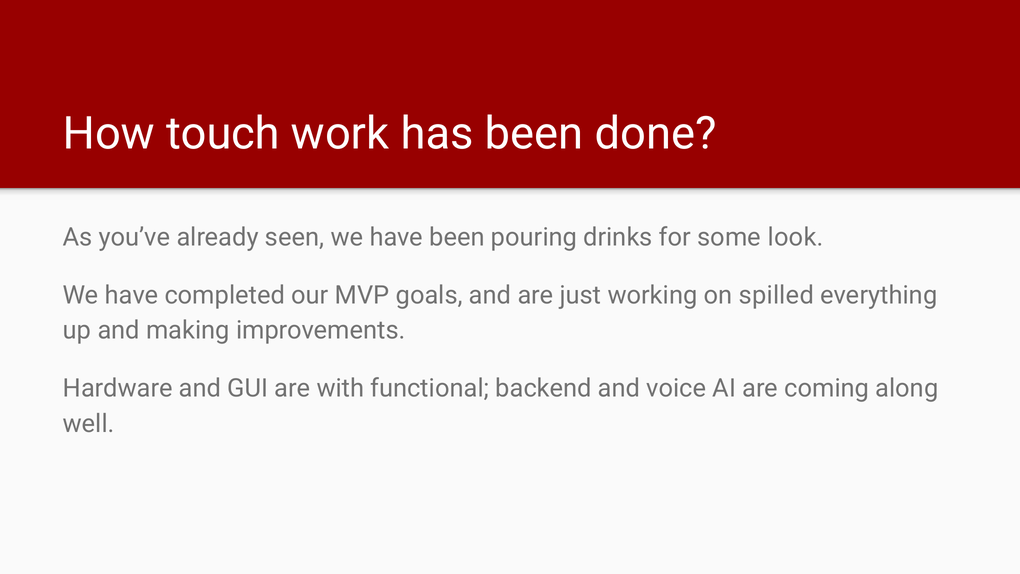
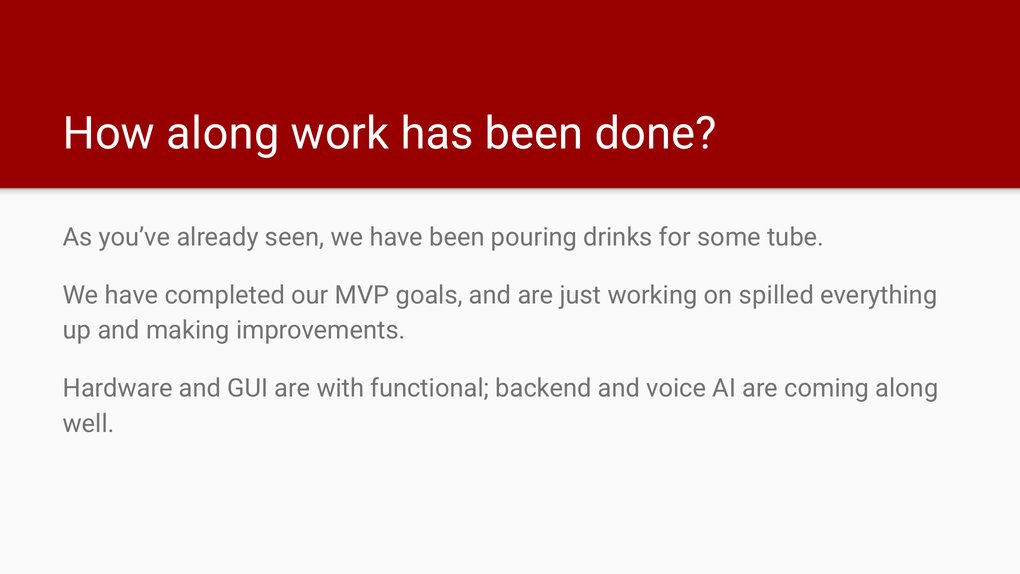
How touch: touch -> along
look: look -> tube
